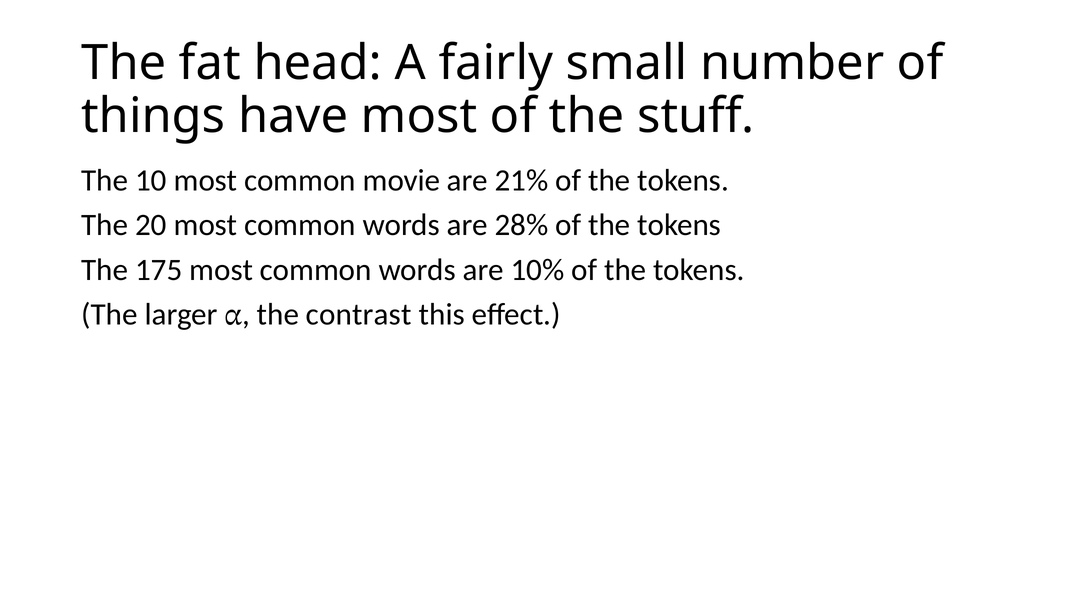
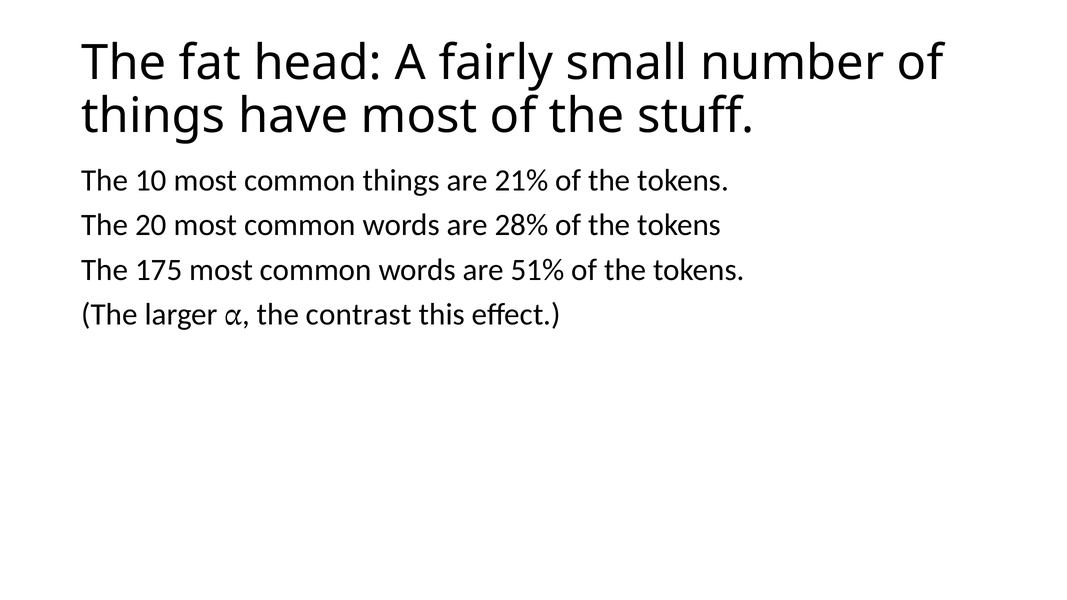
common movie: movie -> things
10%: 10% -> 51%
